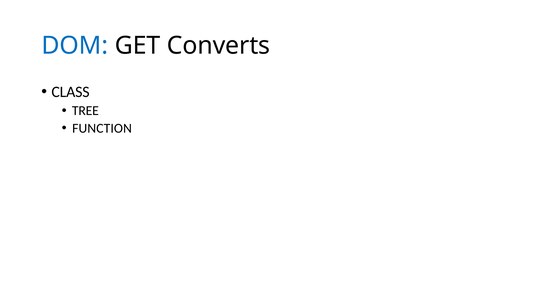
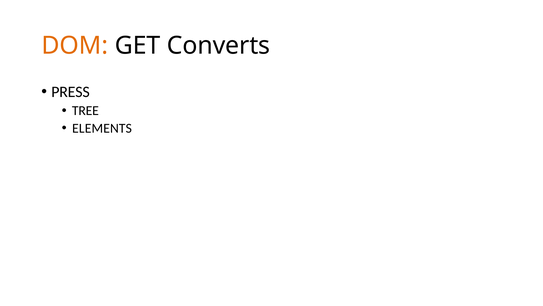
DOM colour: blue -> orange
CLASS: CLASS -> PRESS
FUNCTION: FUNCTION -> ELEMENTS
